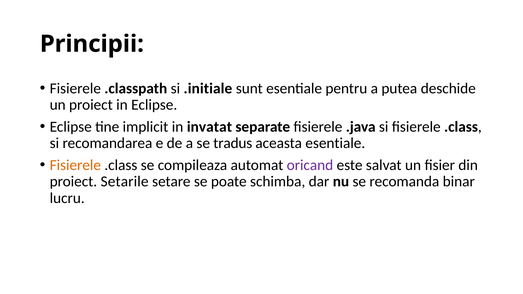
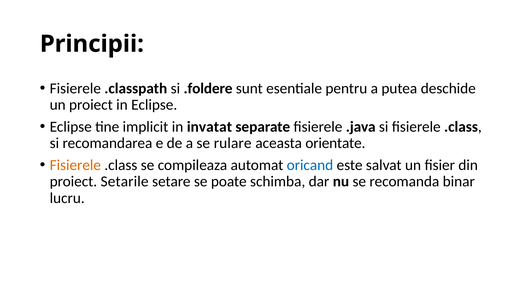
.initiale: .initiale -> .foldere
tradus: tradus -> rulare
aceasta esentiale: esentiale -> orientate
oricand colour: purple -> blue
